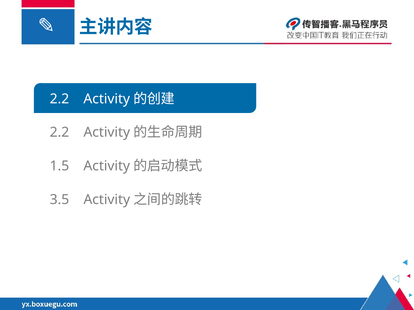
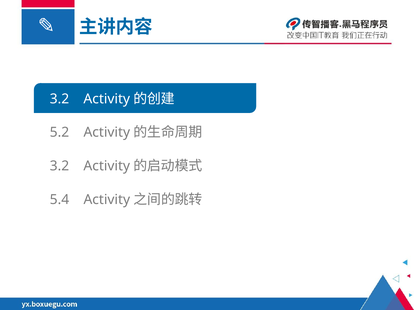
2.2 at (59, 99): 2.2 -> 3.2
2.2 at (59, 133): 2.2 -> 5.2
1.5 at (59, 166): 1.5 -> 3.2
3.5: 3.5 -> 5.4
